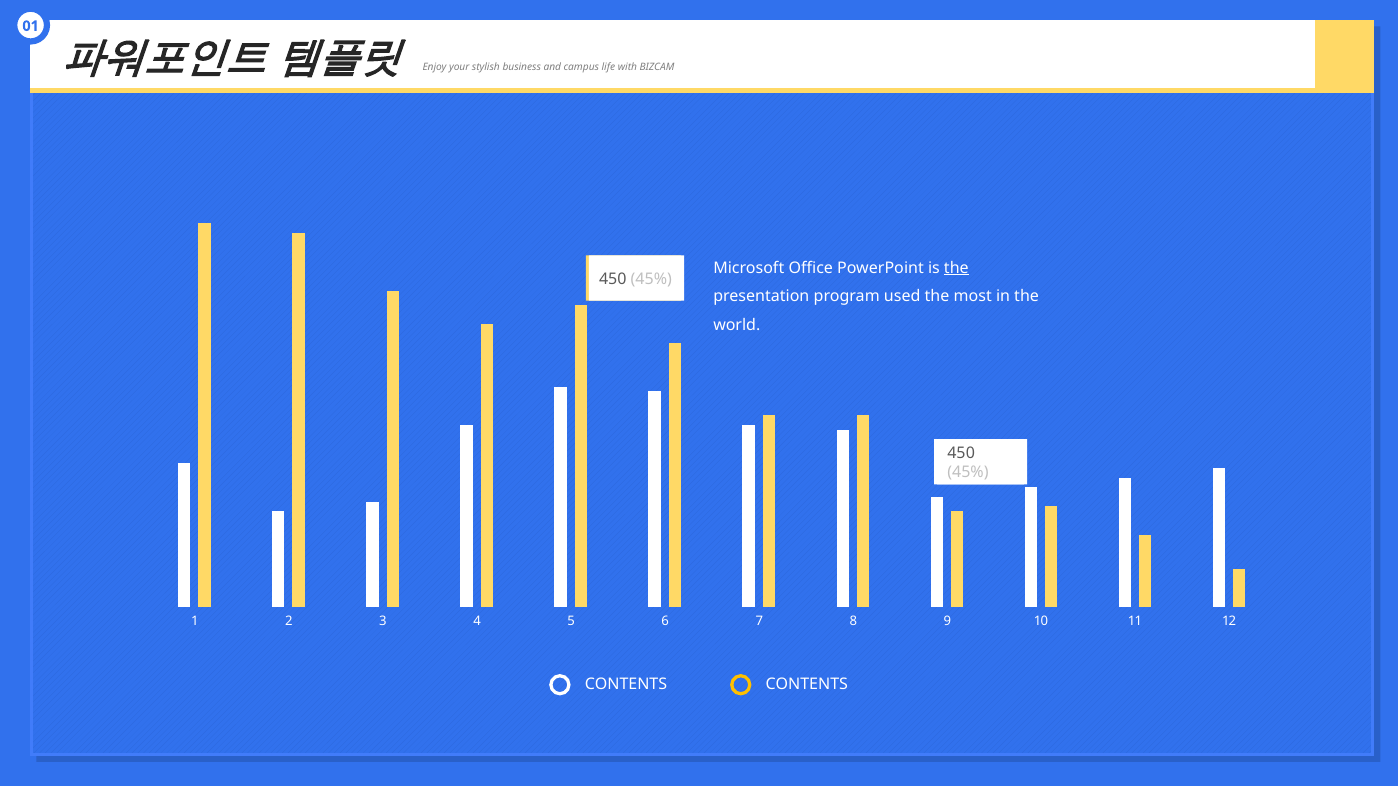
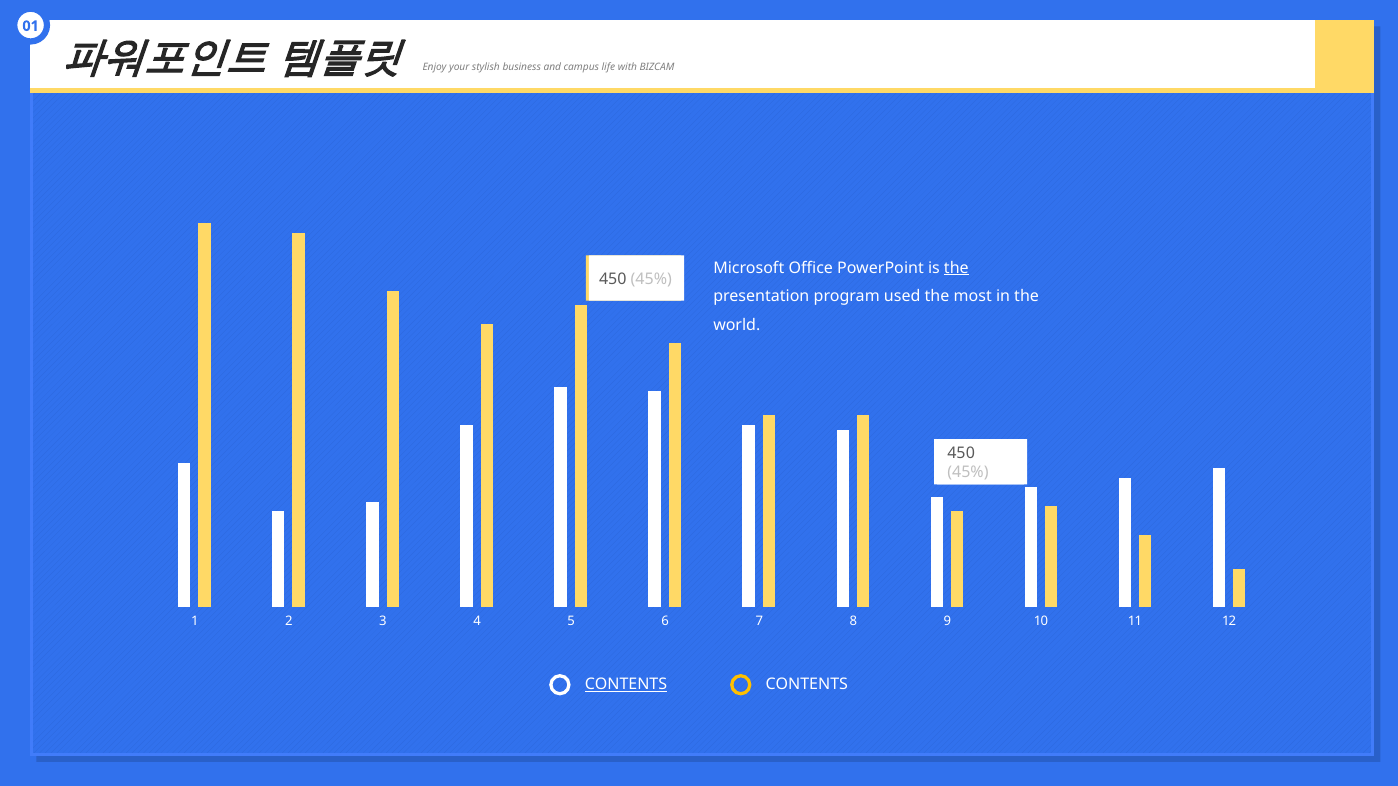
CONTENTS at (626, 685) underline: none -> present
